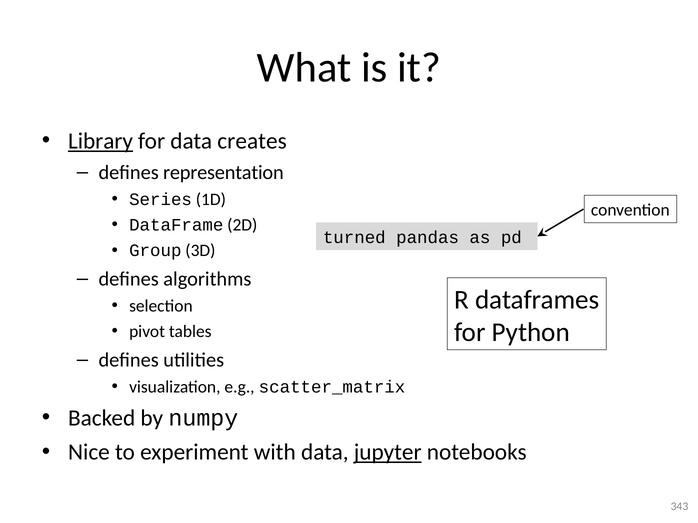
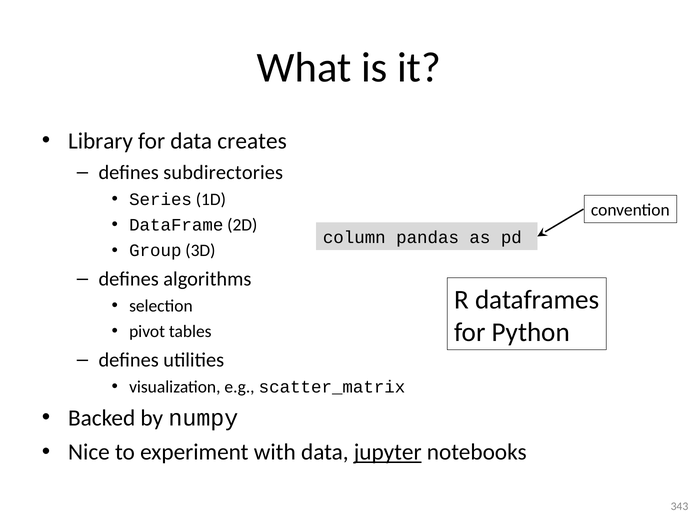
Library underline: present -> none
representation: representation -> subdirectories
turned: turned -> column
